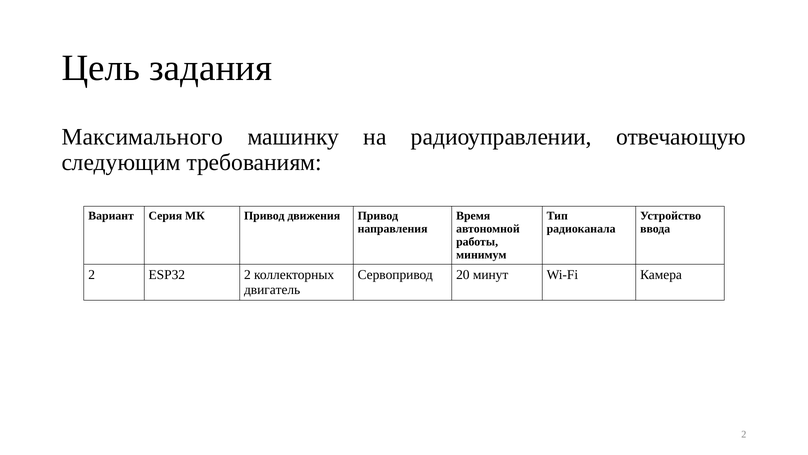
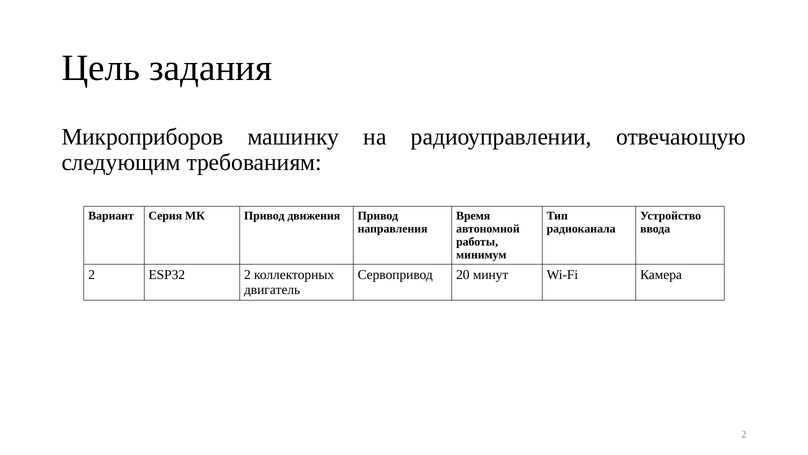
Максимального: Максимального -> Микроприборов
